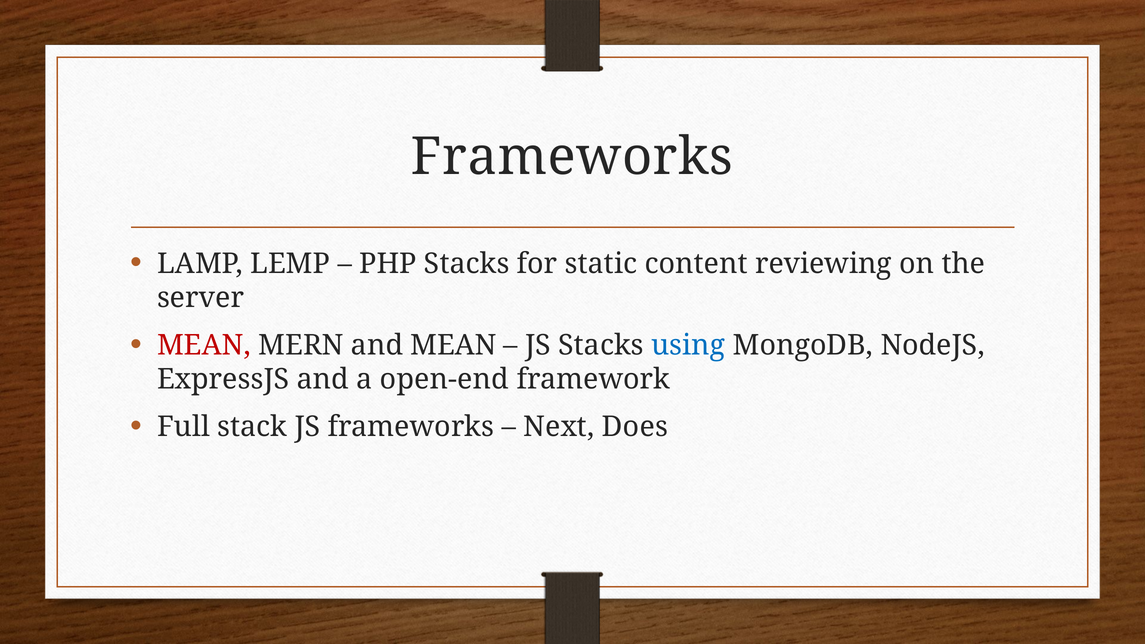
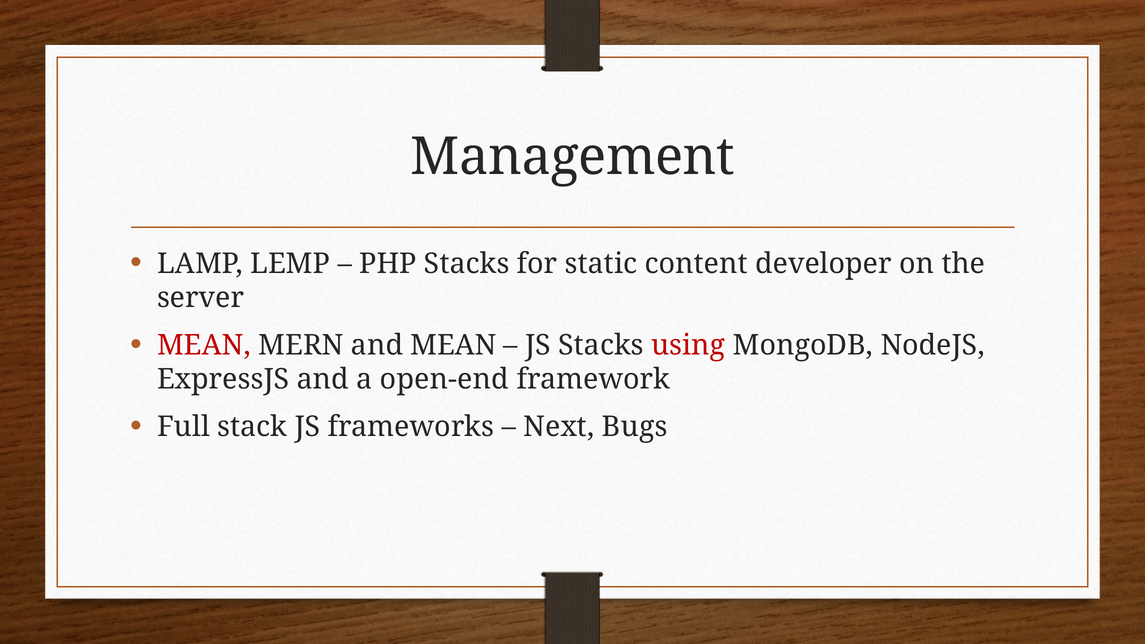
Frameworks at (572, 157): Frameworks -> Management
reviewing: reviewing -> developer
using colour: blue -> red
Does: Does -> Bugs
